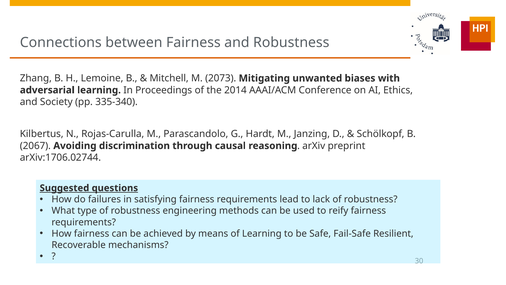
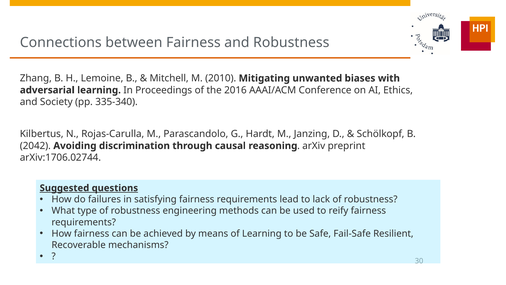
2073: 2073 -> 2010
2014: 2014 -> 2016
2067: 2067 -> 2042
